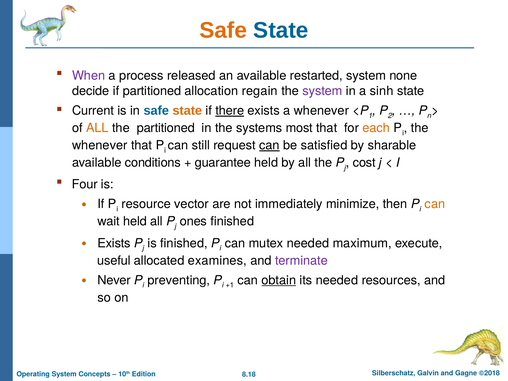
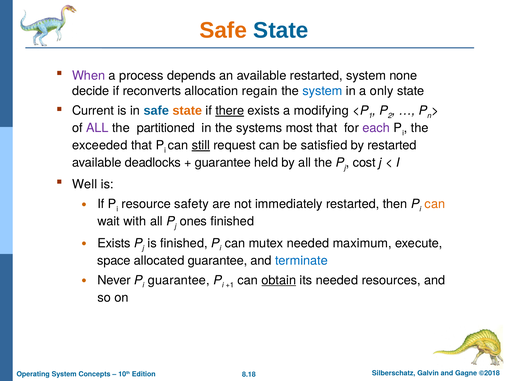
released: released -> depends
if partitioned: partitioned -> reconverts
system at (322, 91) colour: purple -> blue
sinh: sinh -> only
a whenever: whenever -> modifying
ALL at (97, 128) colour: orange -> purple
each colour: orange -> purple
whenever at (100, 145): whenever -> exceeded
still underline: none -> present
can at (269, 145) underline: present -> none
by sharable: sharable -> restarted
conditions: conditions -> deadlocks
Four: Four -> Well
vector: vector -> safety
immediately minimize: minimize -> restarted
wait held: held -> with
useful: useful -> space
allocated examines: examines -> guarantee
terminate colour: purple -> blue
i preventing: preventing -> guarantee
